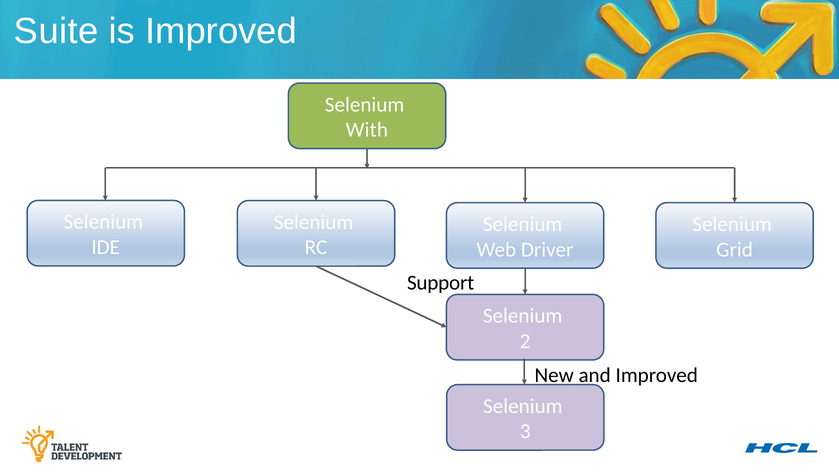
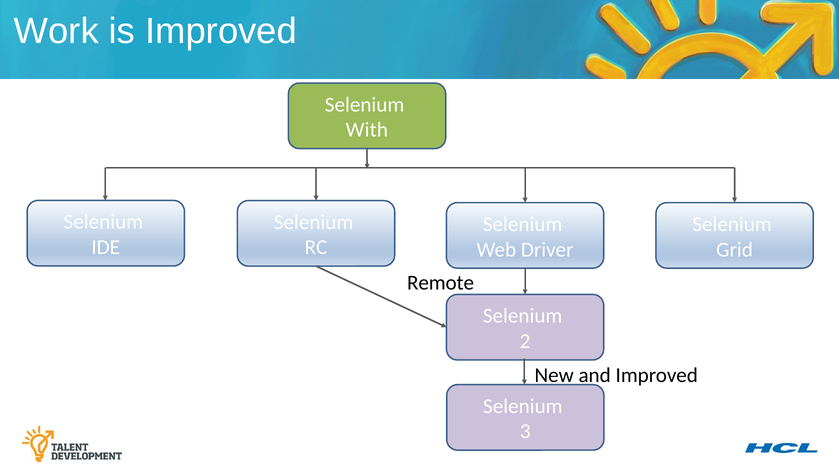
Suite: Suite -> Work
Support: Support -> Remote
